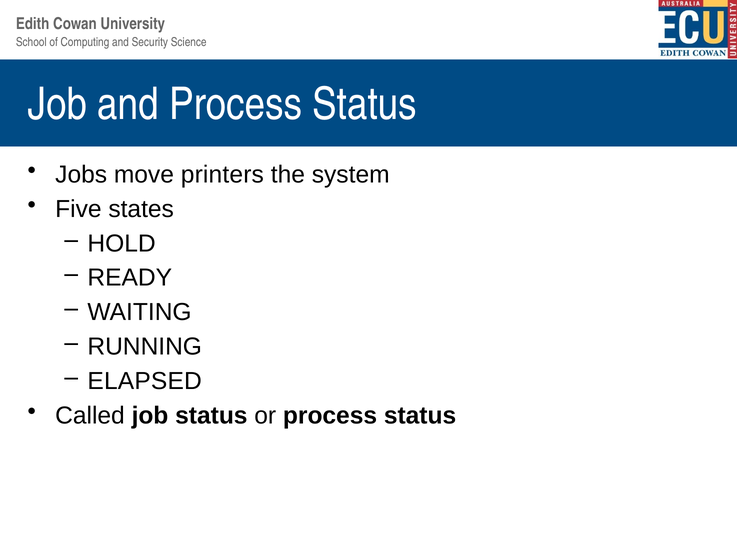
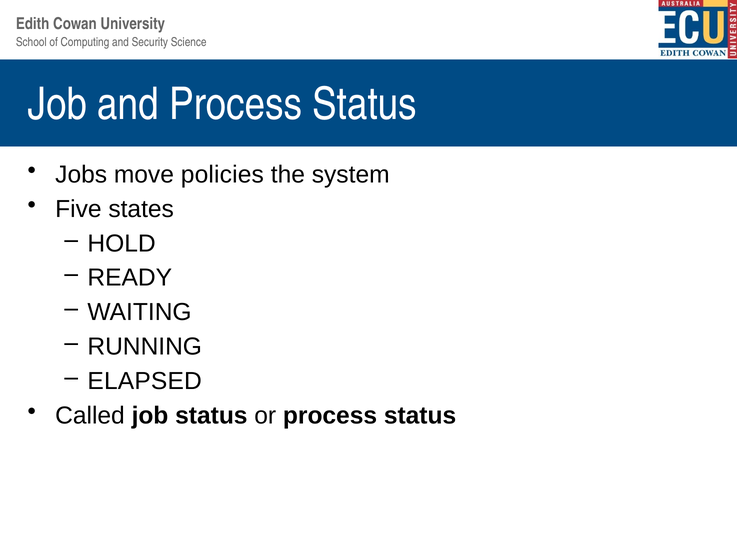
printers: printers -> policies
